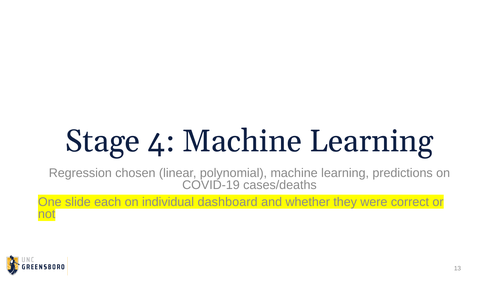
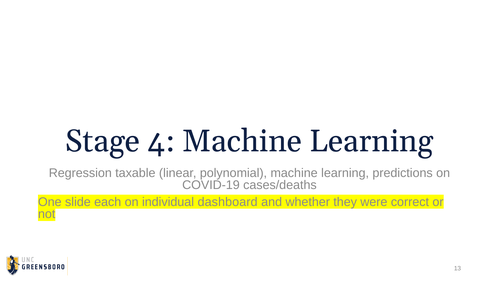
chosen: chosen -> taxable
